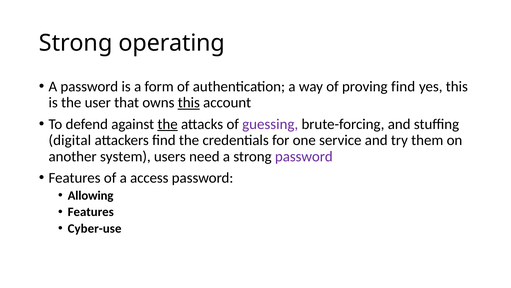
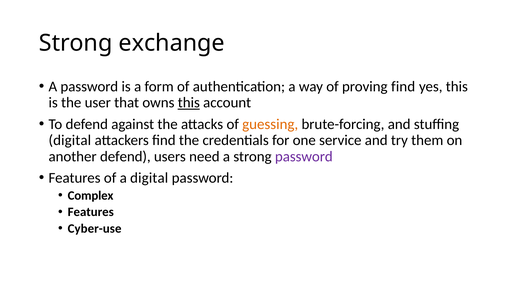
operating: operating -> exchange
the at (168, 124) underline: present -> none
guessing colour: purple -> orange
another system: system -> defend
a access: access -> digital
Allowing: Allowing -> Complex
